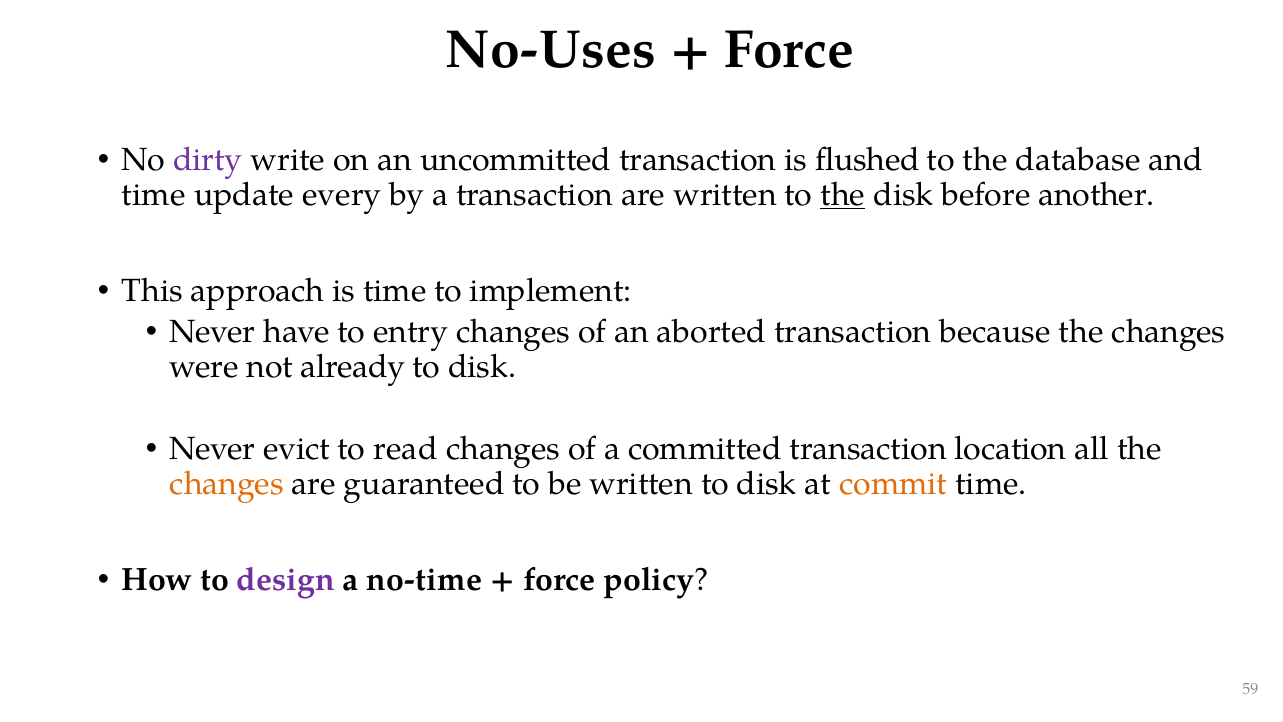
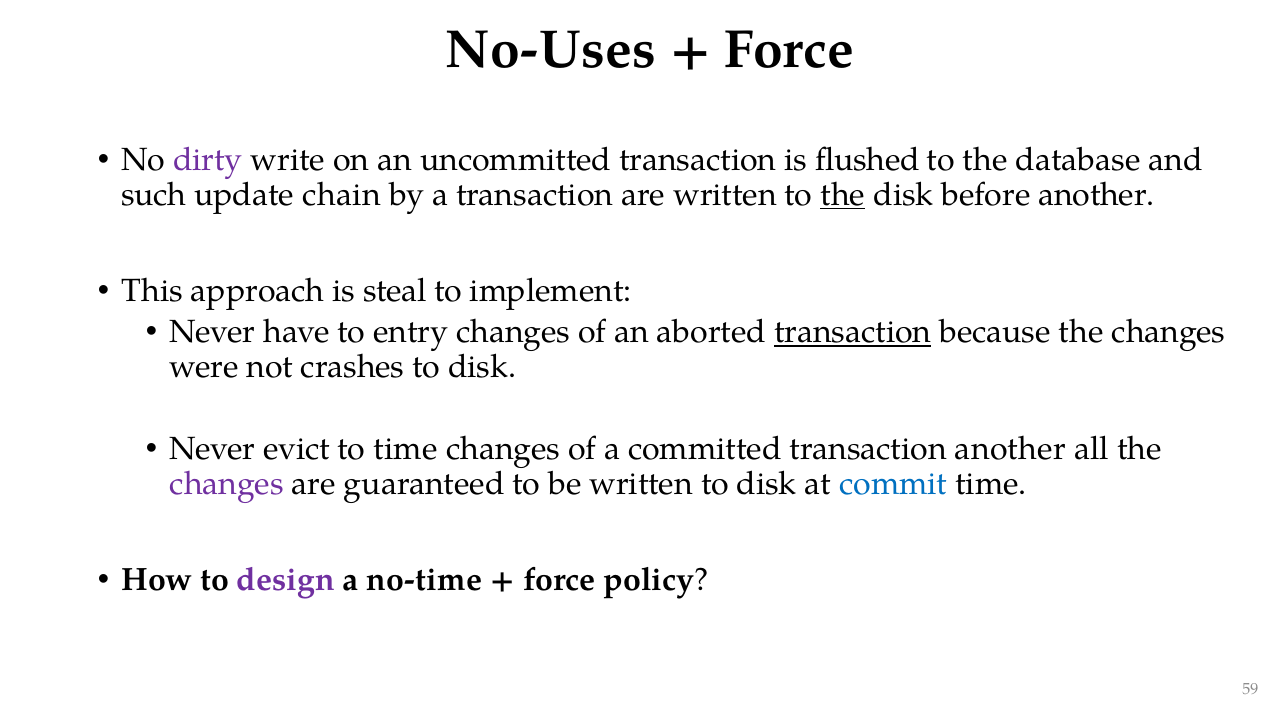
time at (154, 195): time -> such
every: every -> chain
is time: time -> steal
transaction at (853, 332) underline: none -> present
already: already -> crashes
to read: read -> time
transaction location: location -> another
changes at (227, 484) colour: orange -> purple
commit colour: orange -> blue
